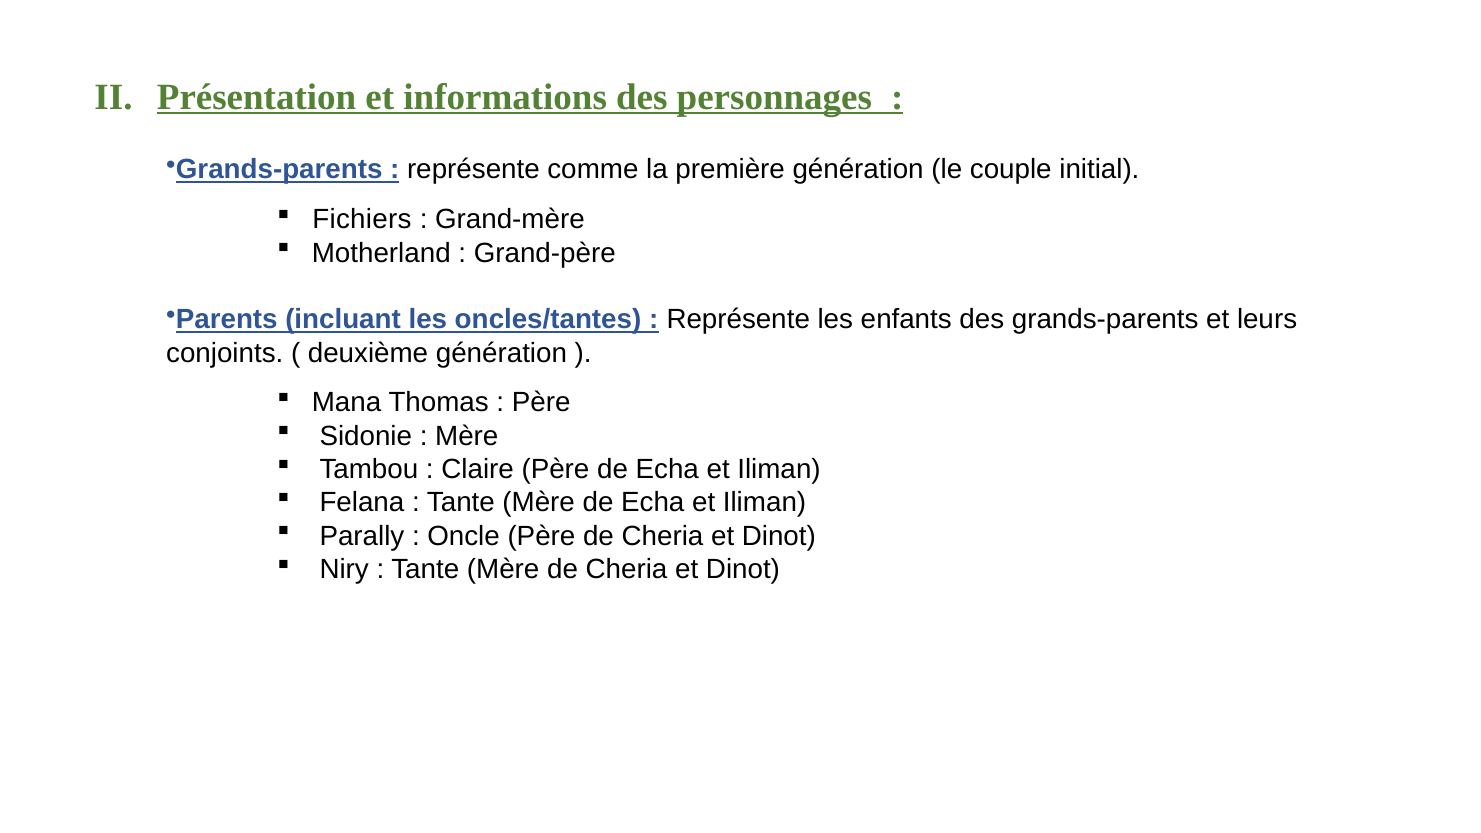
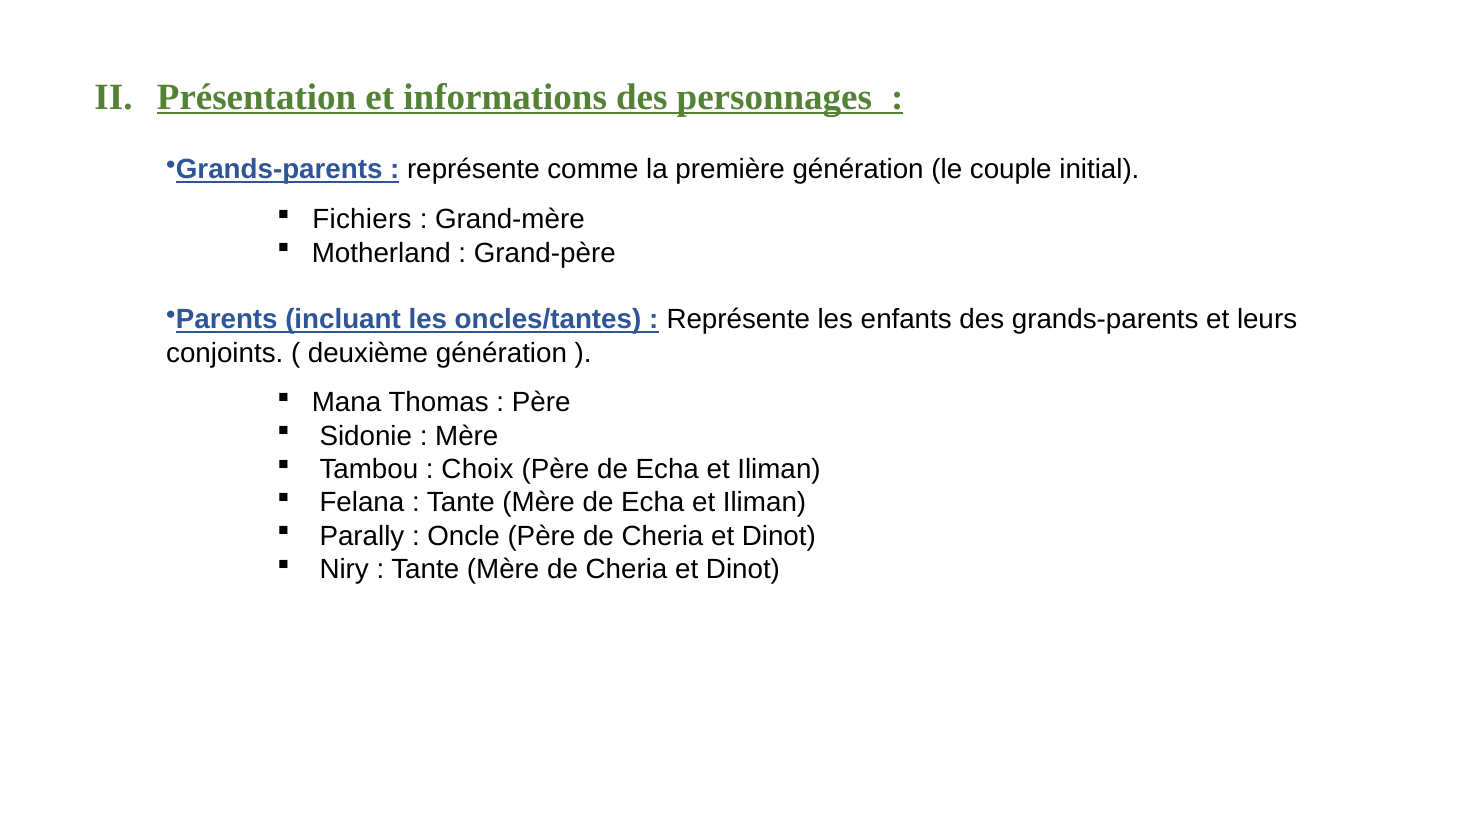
Claire: Claire -> Choix
